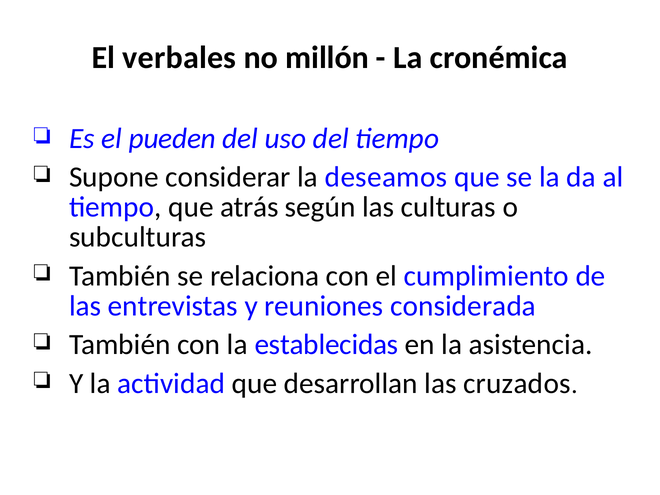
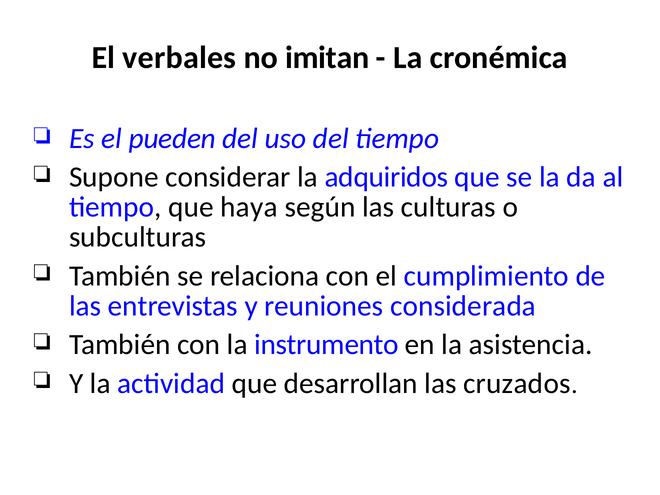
millón: millón -> imitan
deseamos: deseamos -> adquiridos
atrás: atrás -> haya
establecidas: establecidas -> instrumento
